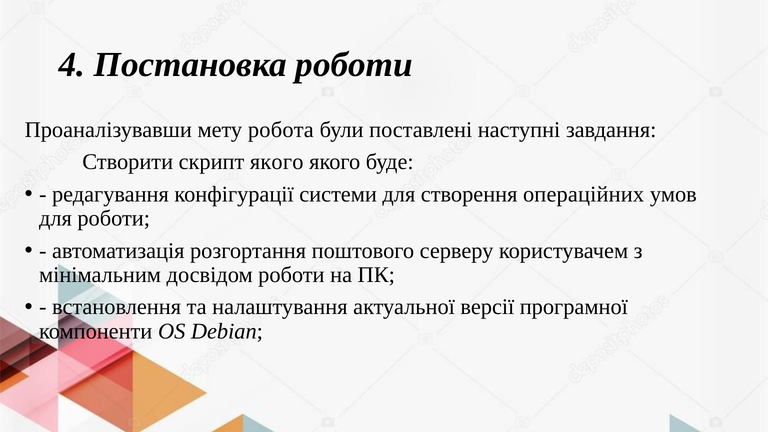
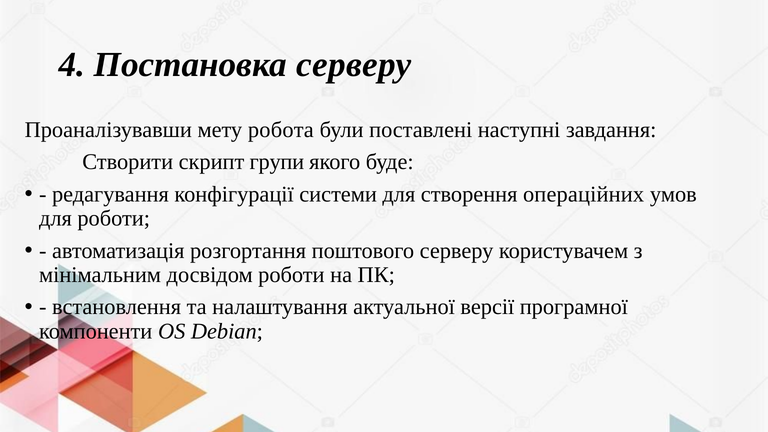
Постановка роботи: роботи -> серверу
скрипт якого: якого -> групи
